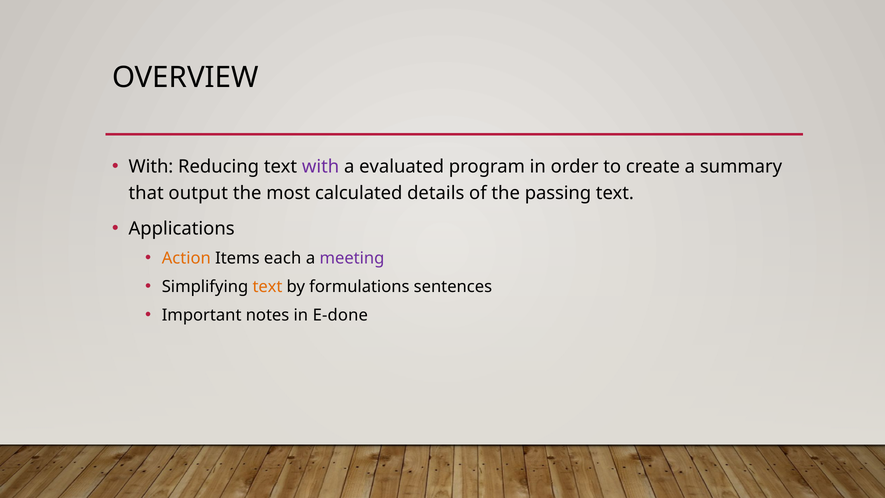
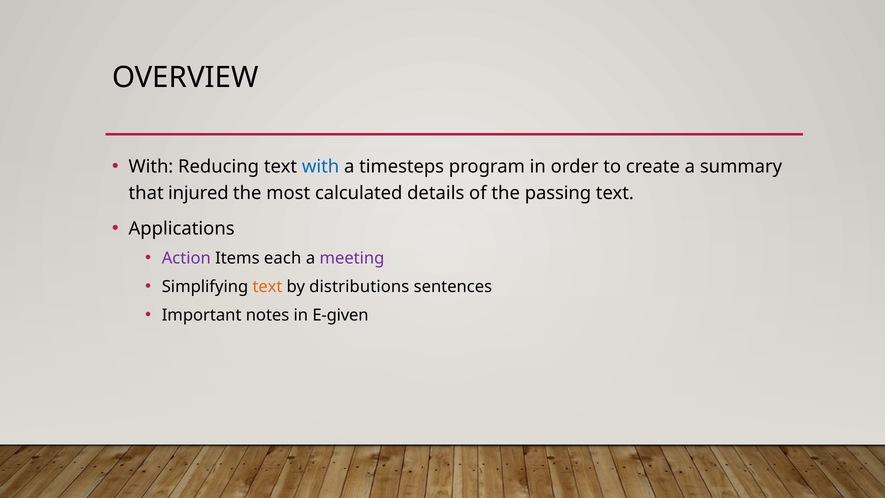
with at (321, 166) colour: purple -> blue
evaluated: evaluated -> timesteps
output: output -> injured
Action colour: orange -> purple
formulations: formulations -> distributions
E-done: E-done -> E-given
